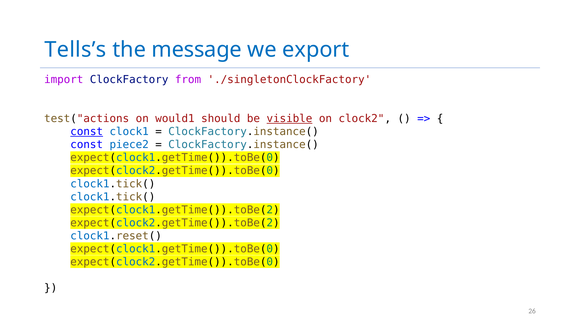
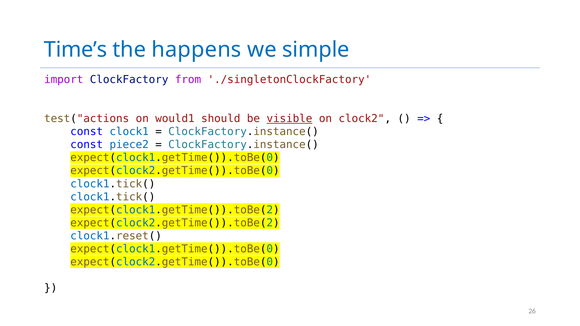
Tells’s: Tells’s -> Time’s
message: message -> happens
export: export -> simple
const at (87, 132) underline: present -> none
